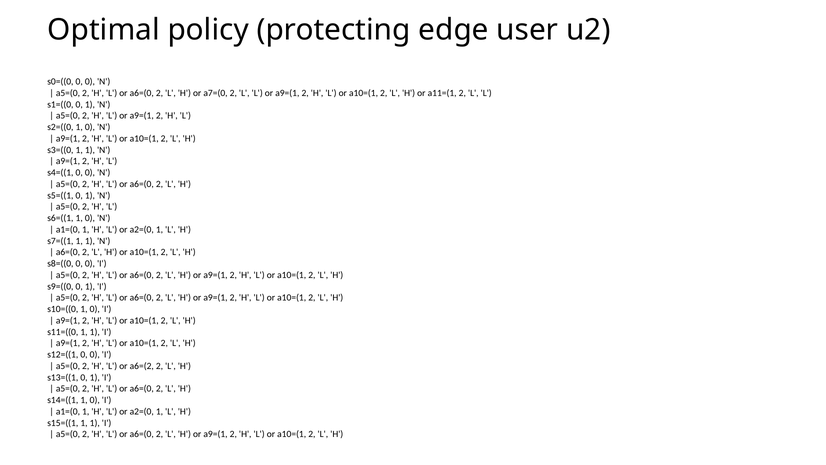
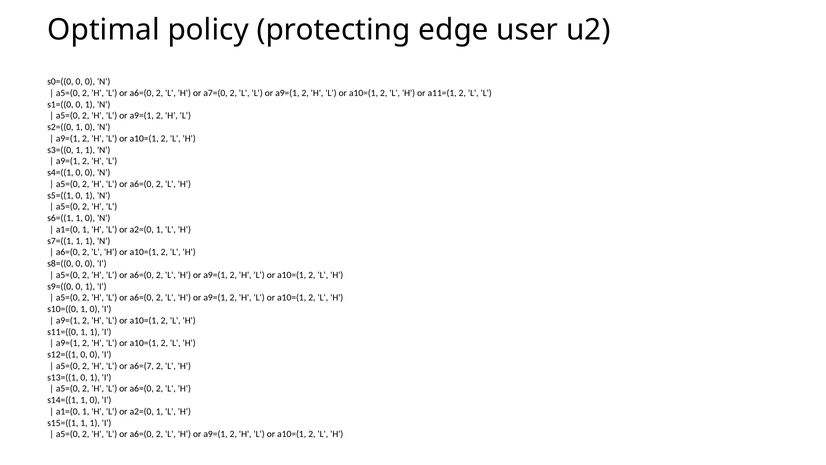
a6=(2: a6=(2 -> a6=(7
